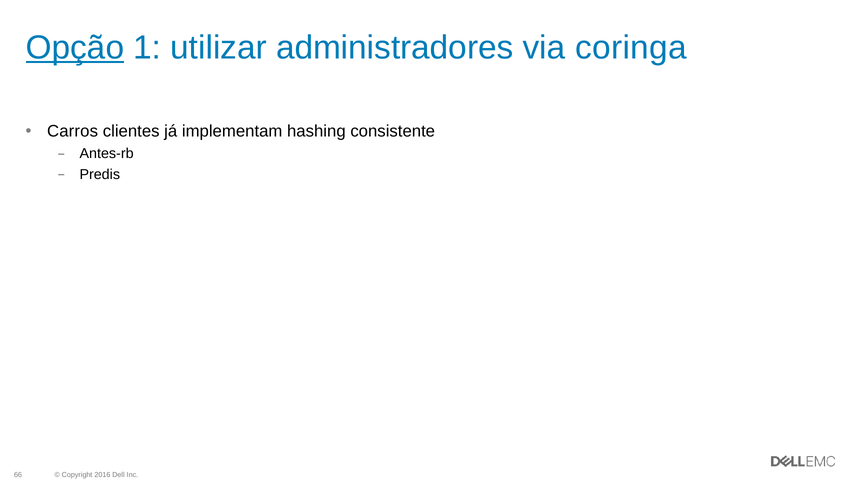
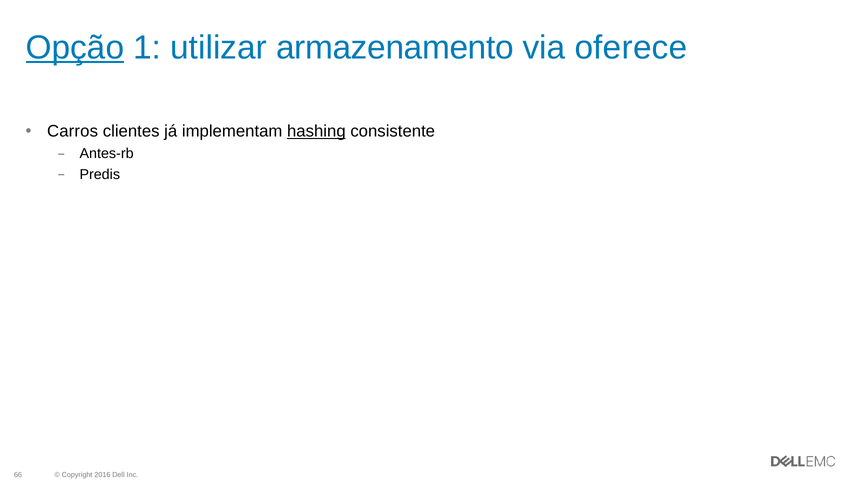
administradores: administradores -> armazenamento
coringa: coringa -> oferece
hashing underline: none -> present
